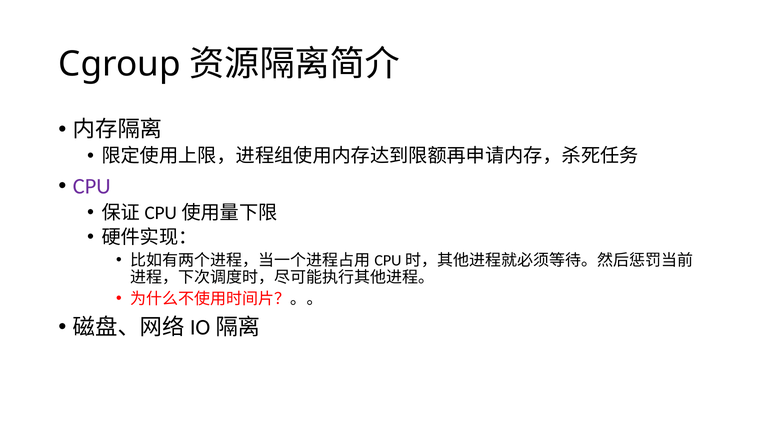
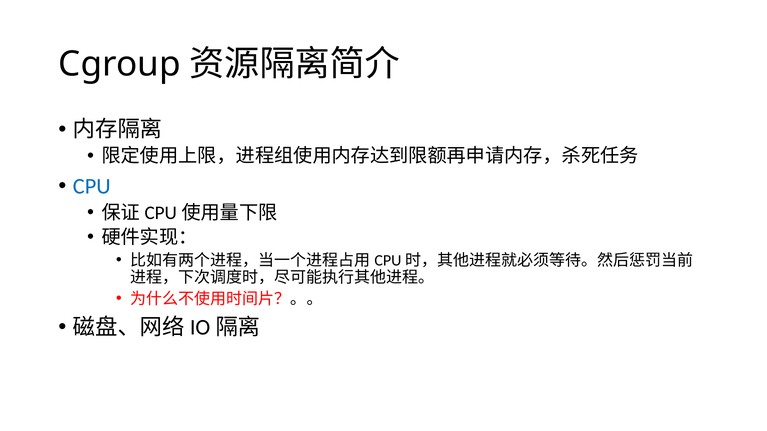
CPU colour: purple -> blue
